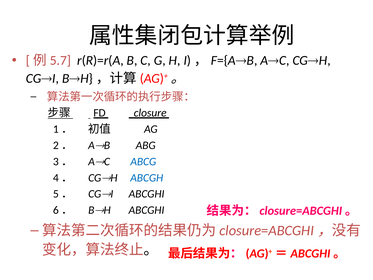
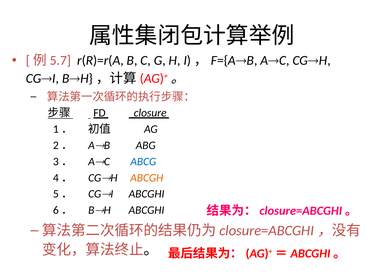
ABCGH colour: blue -> orange
